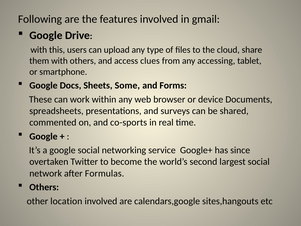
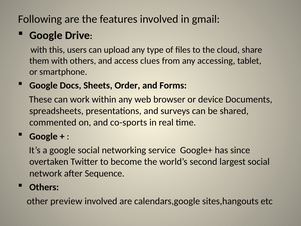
Some: Some -> Order
Formulas: Formulas -> Sequence
location: location -> preview
